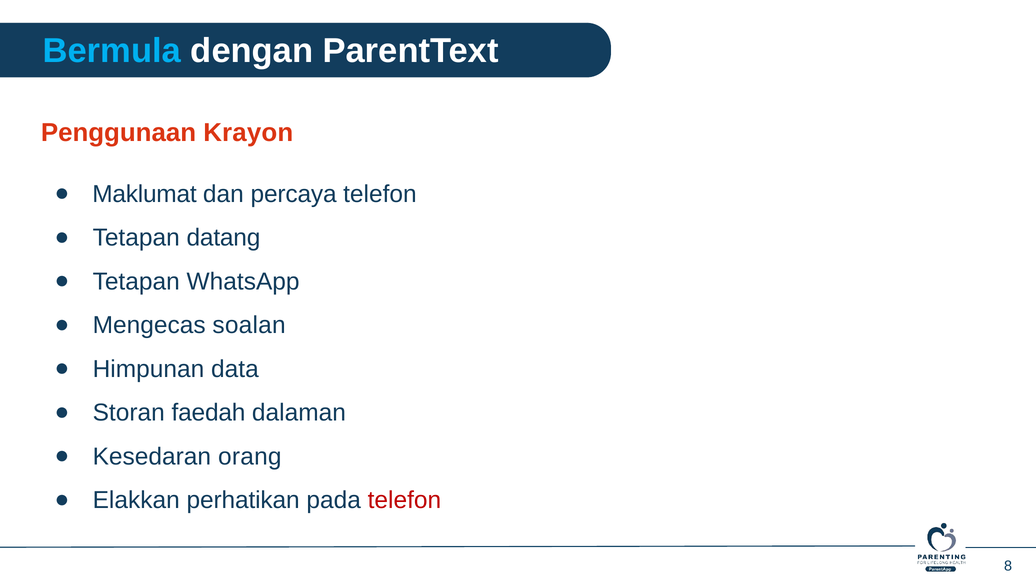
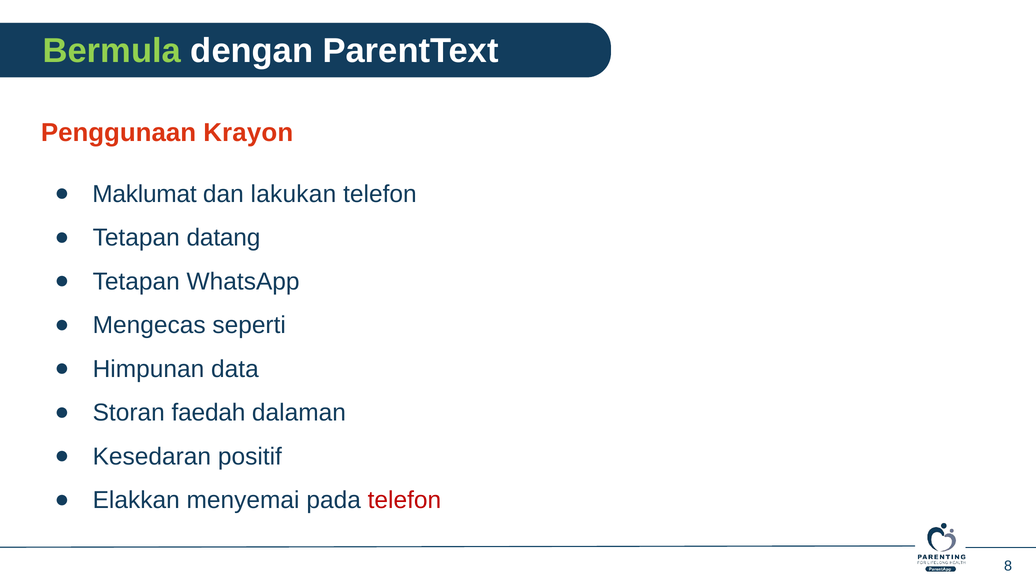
Bermula colour: light blue -> light green
percaya: percaya -> lakukan
soalan: soalan -> seperti
orang: orang -> positif
perhatikan: perhatikan -> menyemai
